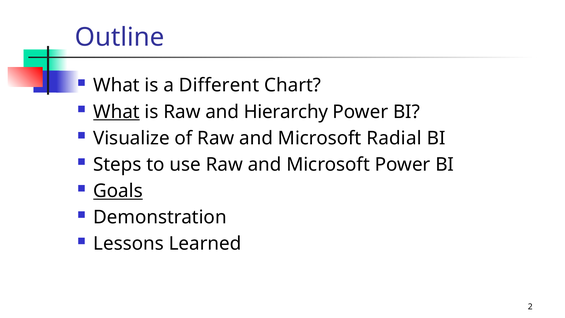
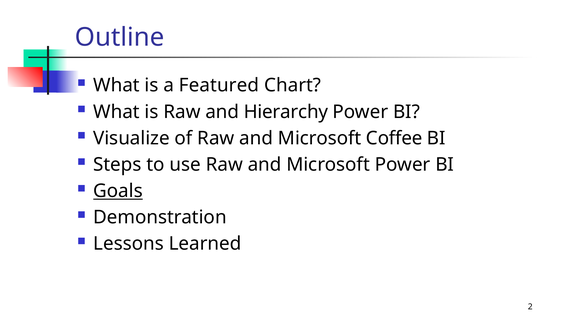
Different: Different -> Featured
What at (116, 112) underline: present -> none
Radial: Radial -> Coffee
